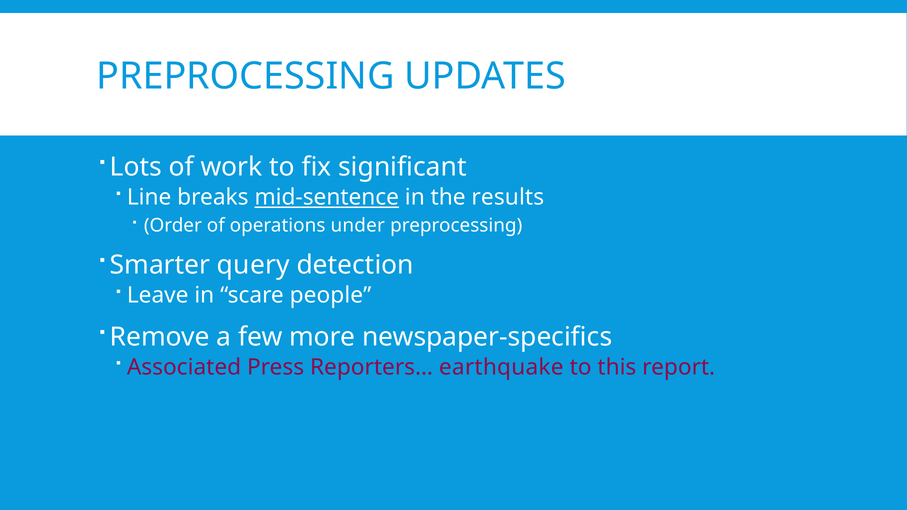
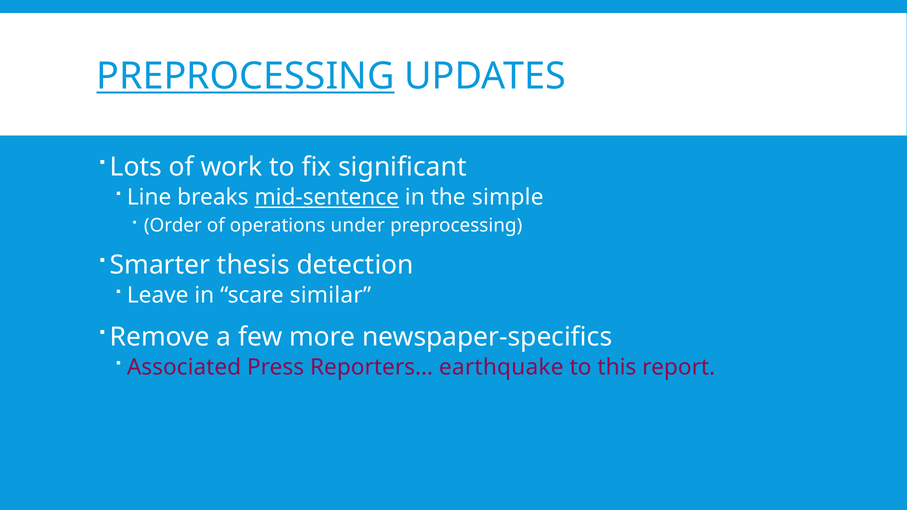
PREPROCESSING at (245, 76) underline: none -> present
results: results -> simple
query: query -> thesis
people: people -> similar
